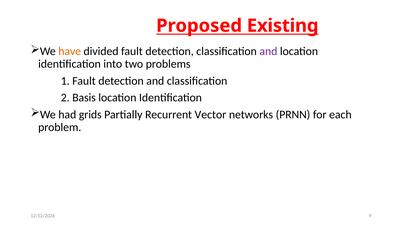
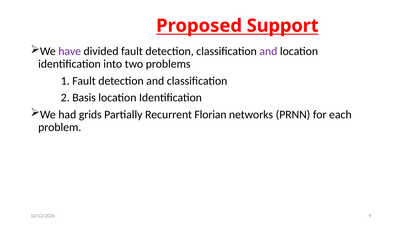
Existing: Existing -> Support
have colour: orange -> purple
Vector: Vector -> Florian
